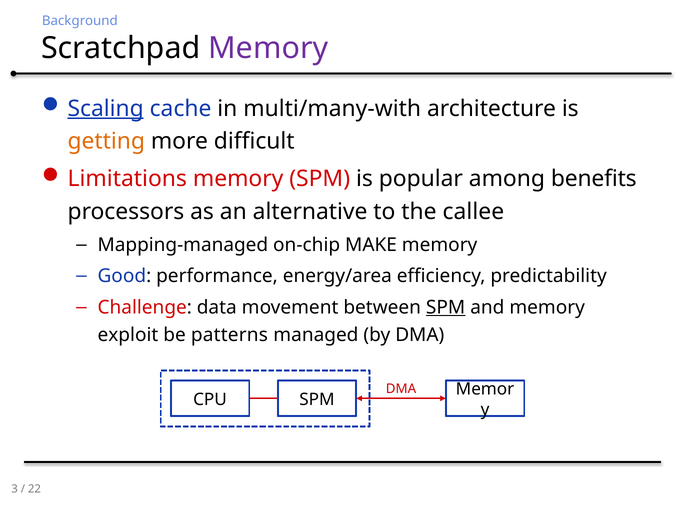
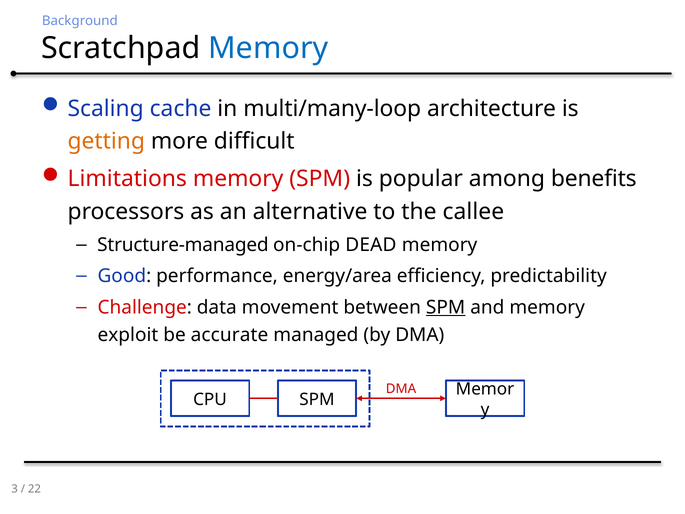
Memory at (268, 48) colour: purple -> blue
Scaling underline: present -> none
multi/many-with: multi/many-with -> multi/many-loop
Mapping-managed: Mapping-managed -> Structure-managed
MAKE: MAKE -> DEAD
patterns: patterns -> accurate
